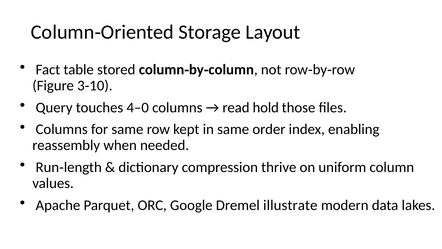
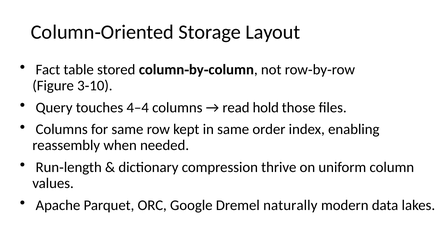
4–0: 4–0 -> 4–4
illustrate: illustrate -> naturally
